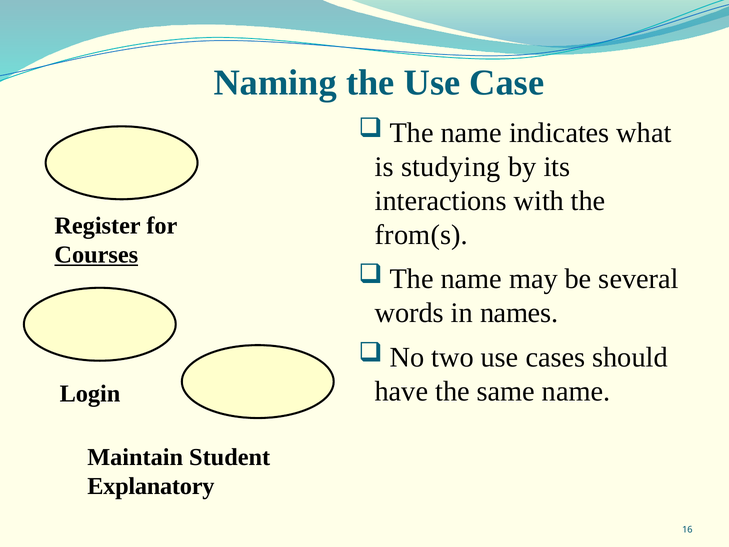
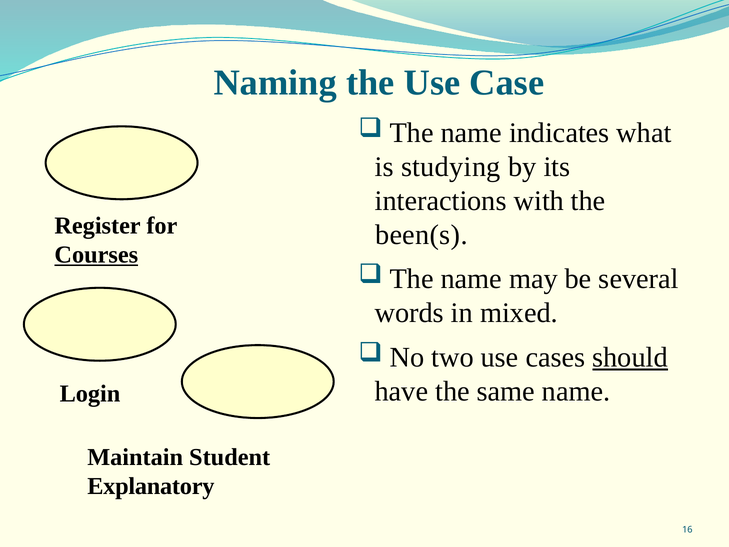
from(s: from(s -> been(s
names: names -> mixed
should underline: none -> present
